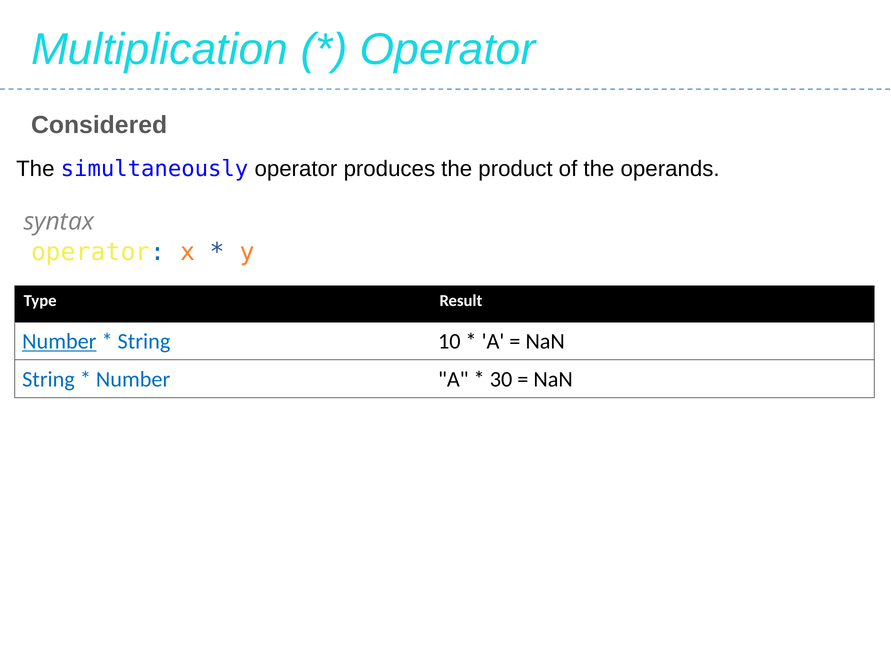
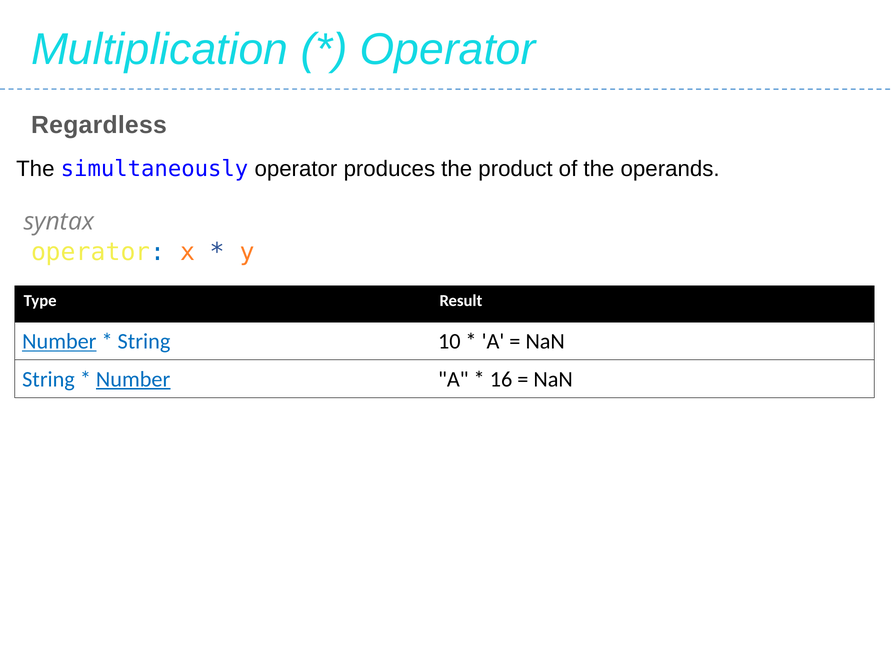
Considered: Considered -> Regardless
Number at (133, 379) underline: none -> present
30: 30 -> 16
